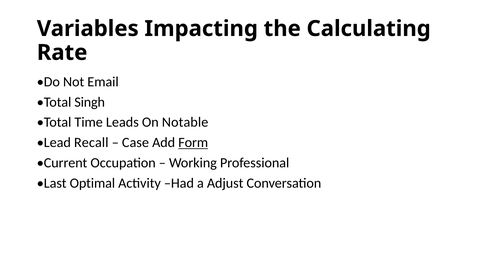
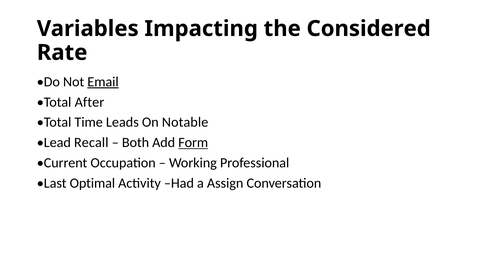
Calculating: Calculating -> Considered
Email underline: none -> present
Singh: Singh -> After
Case: Case -> Both
Adjust: Adjust -> Assign
